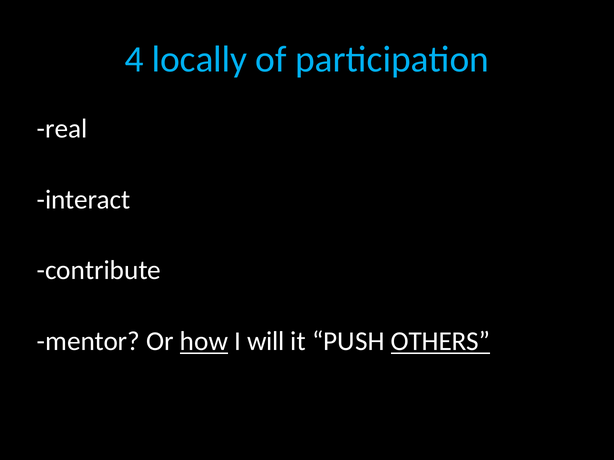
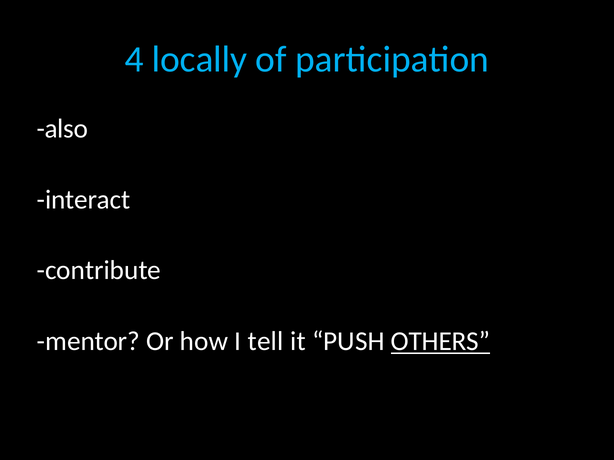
real: real -> also
how underline: present -> none
will: will -> tell
